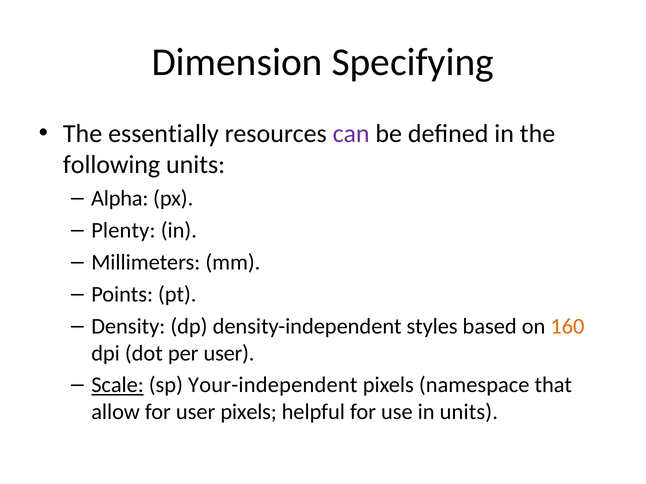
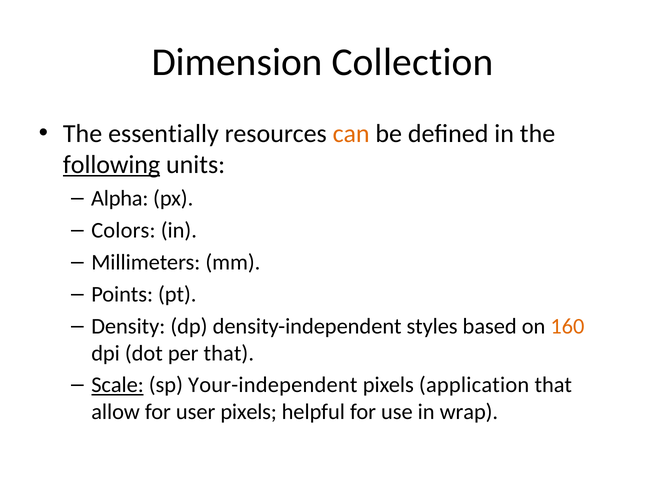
Specifying: Specifying -> Collection
can colour: purple -> orange
following underline: none -> present
Plenty: Plenty -> Colors
per user: user -> that
namespace: namespace -> application
in units: units -> wrap
